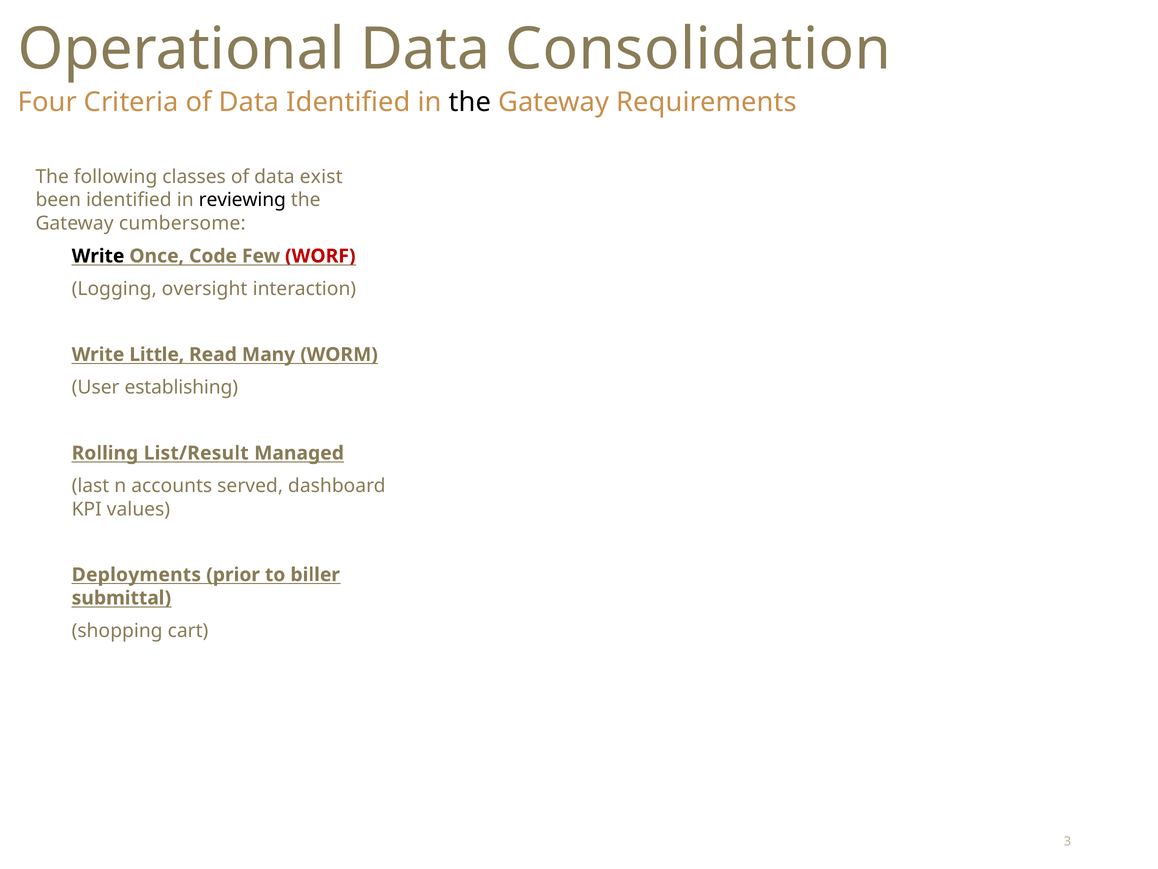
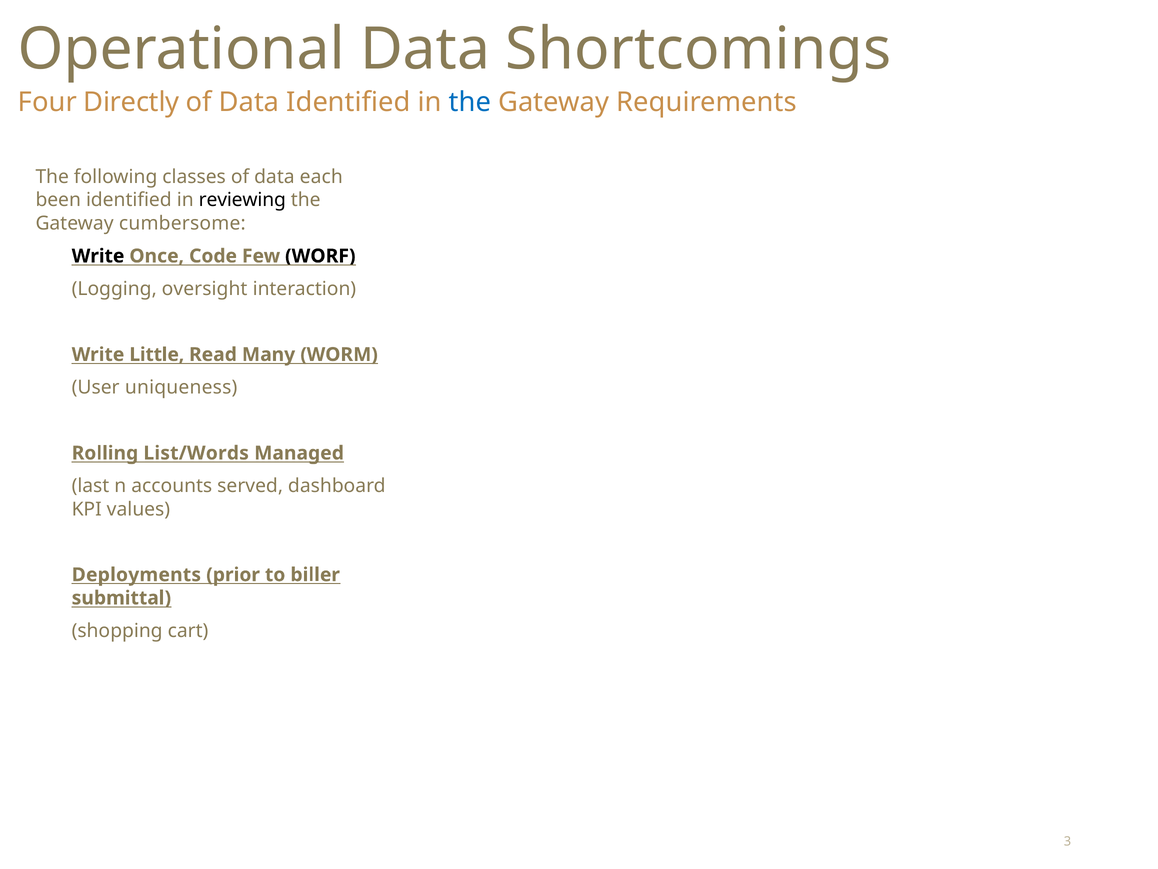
Consolidation: Consolidation -> Shortcomings
Criteria: Criteria -> Directly
the at (470, 102) colour: black -> blue
exist: exist -> each
WORF colour: red -> black
establishing: establishing -> uniqueness
List/Result: List/Result -> List/Words
